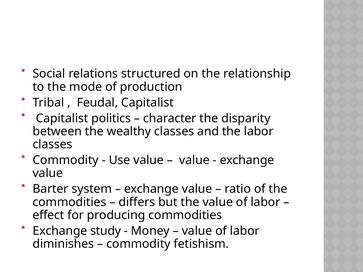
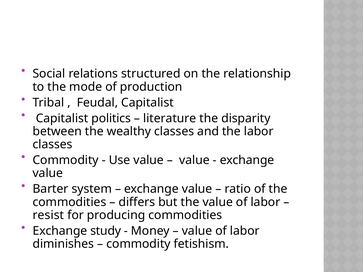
character: character -> literature
effect: effect -> resist
